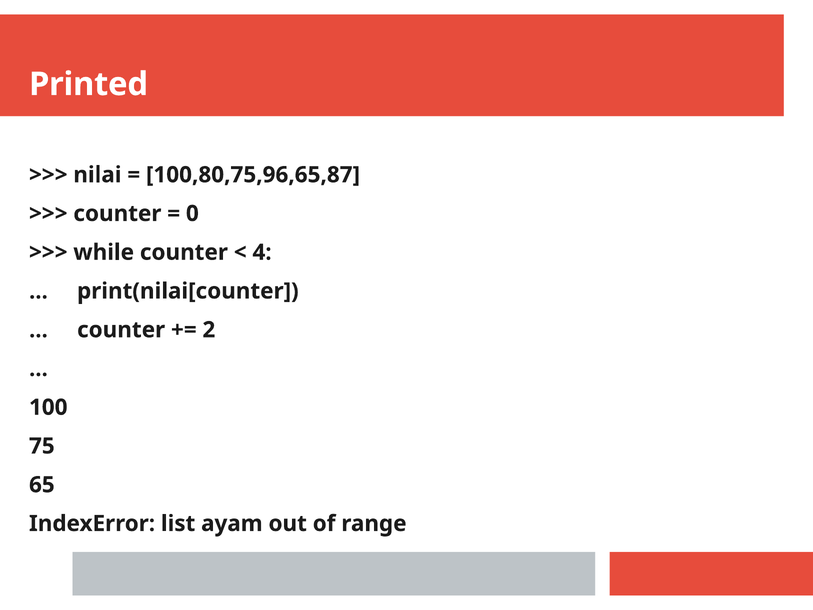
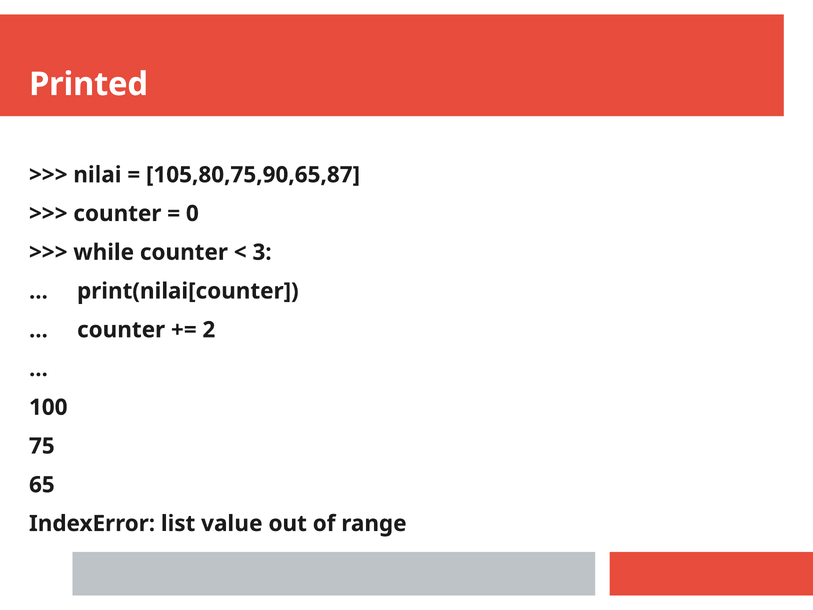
100,80,75,96,65,87: 100,80,75,96,65,87 -> 105,80,75,90,65,87
4: 4 -> 3
ayam: ayam -> value
